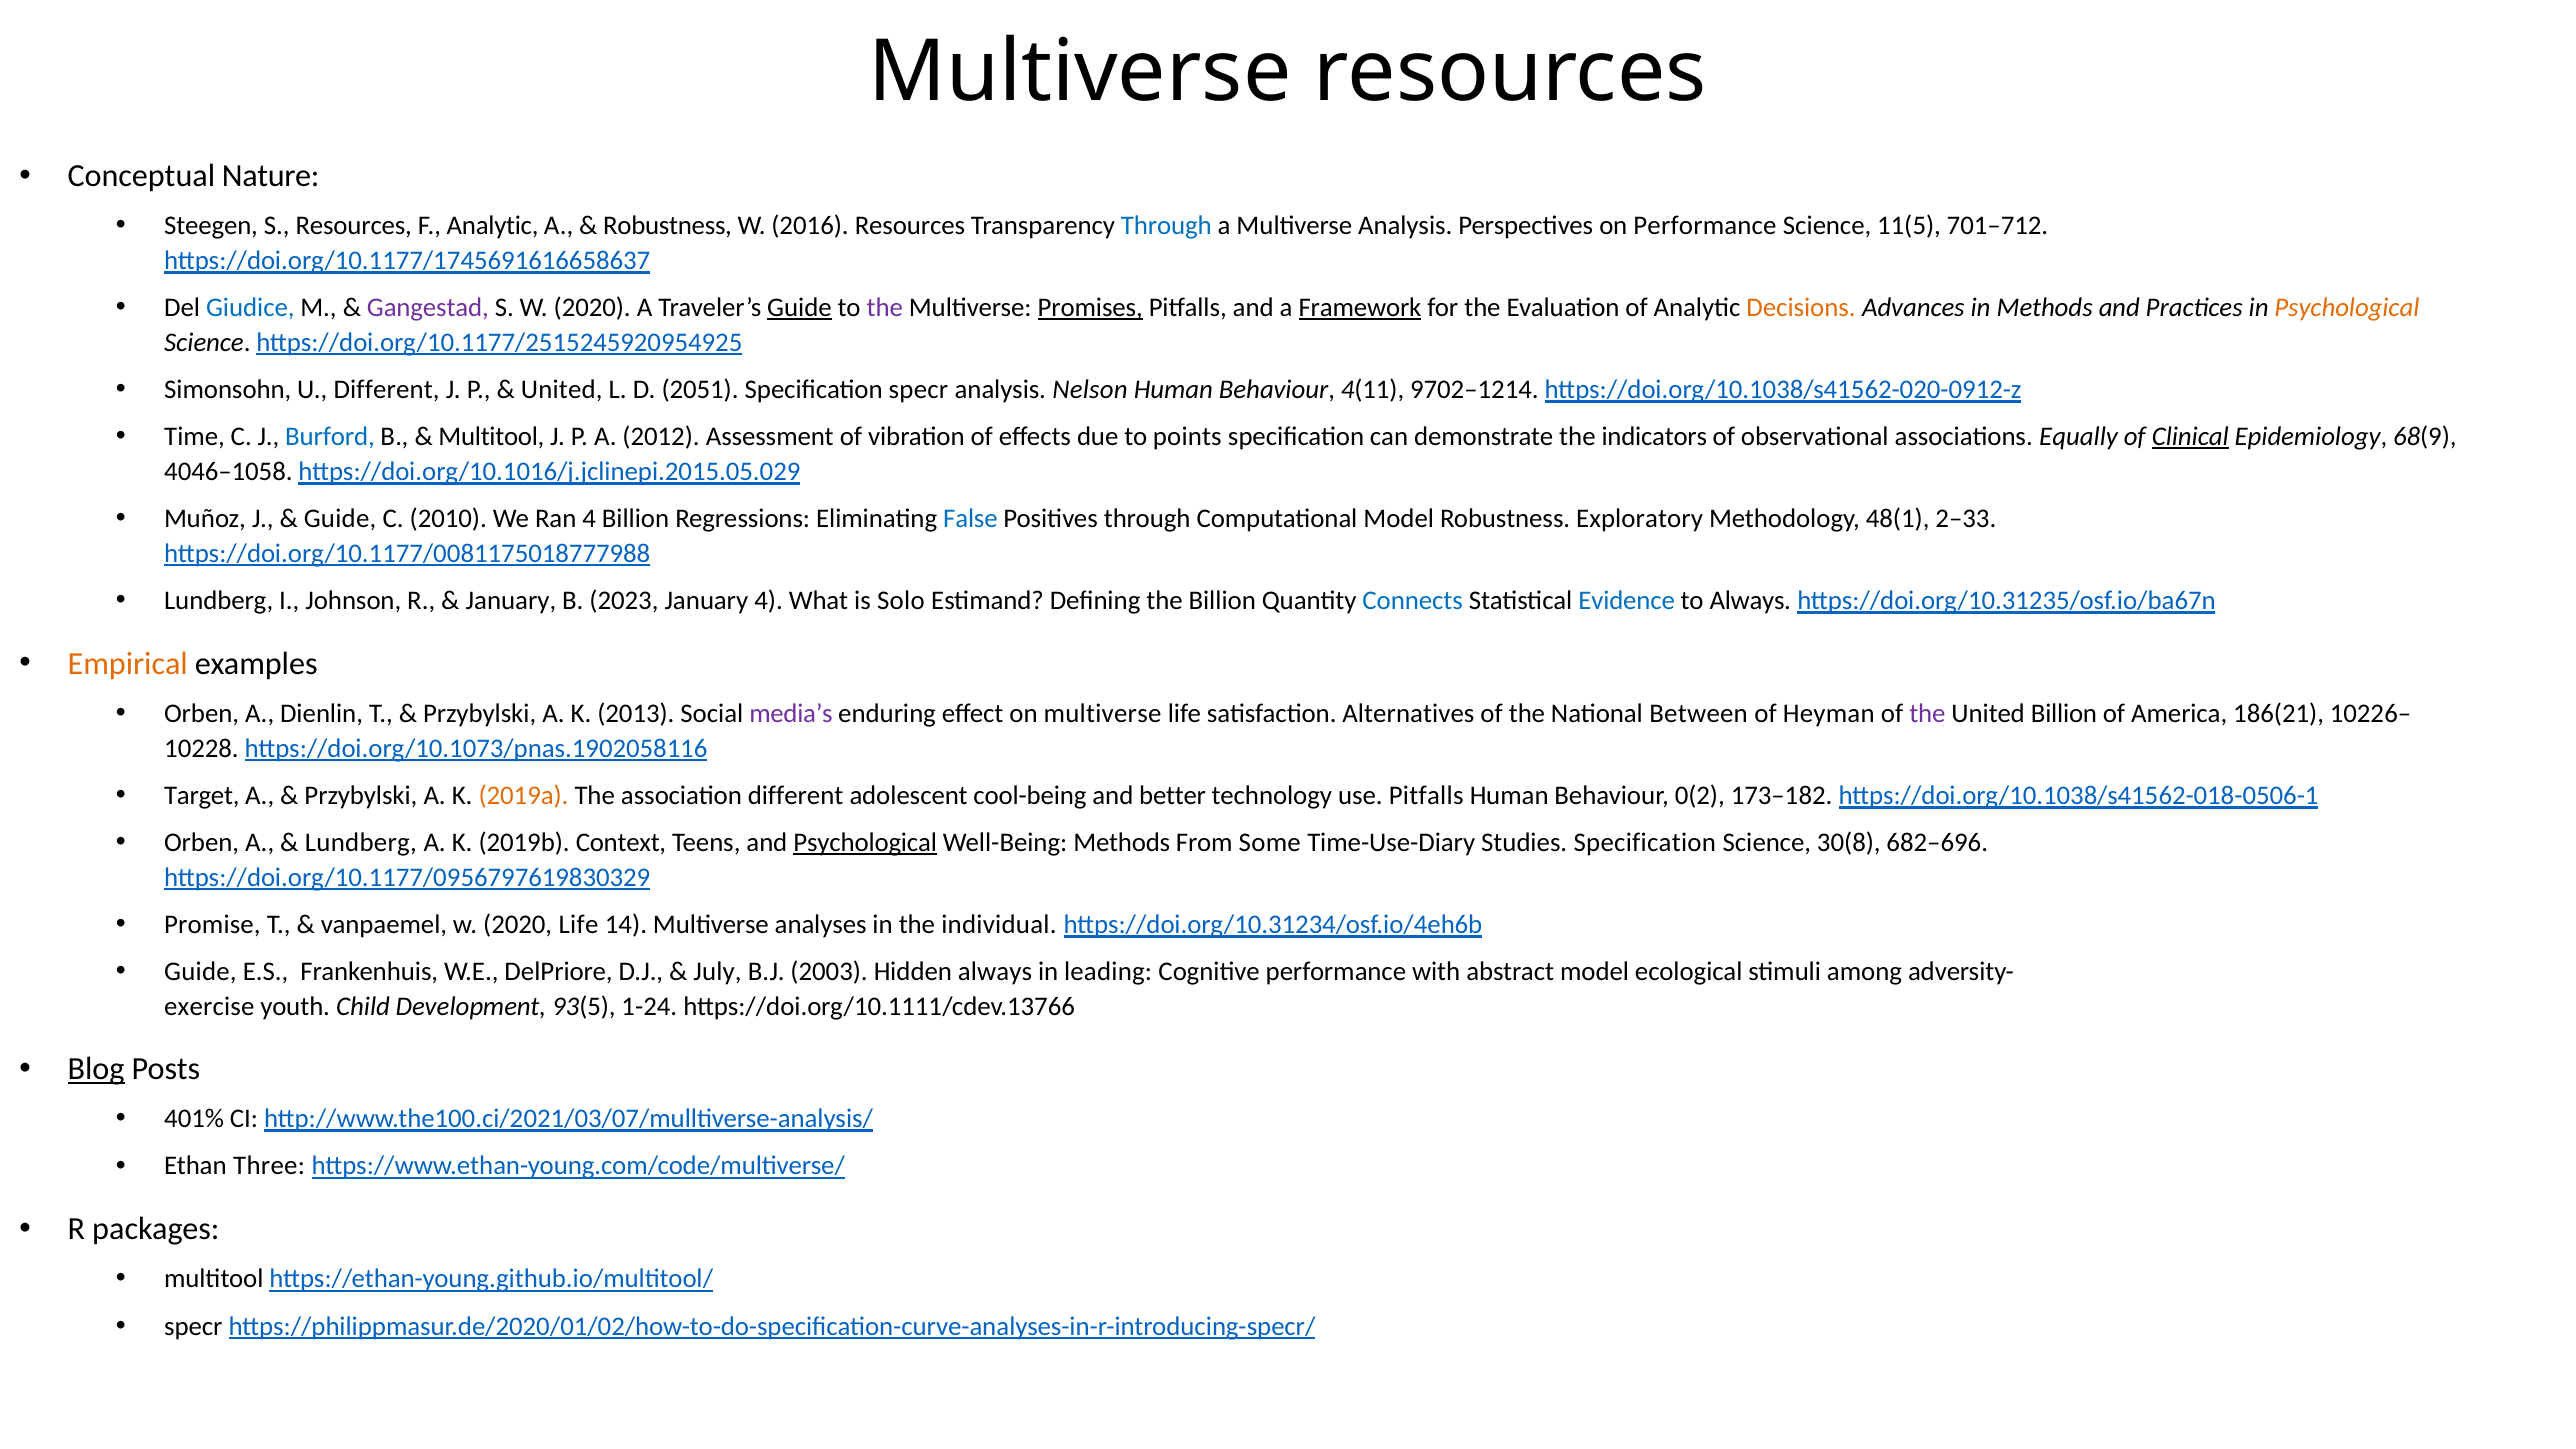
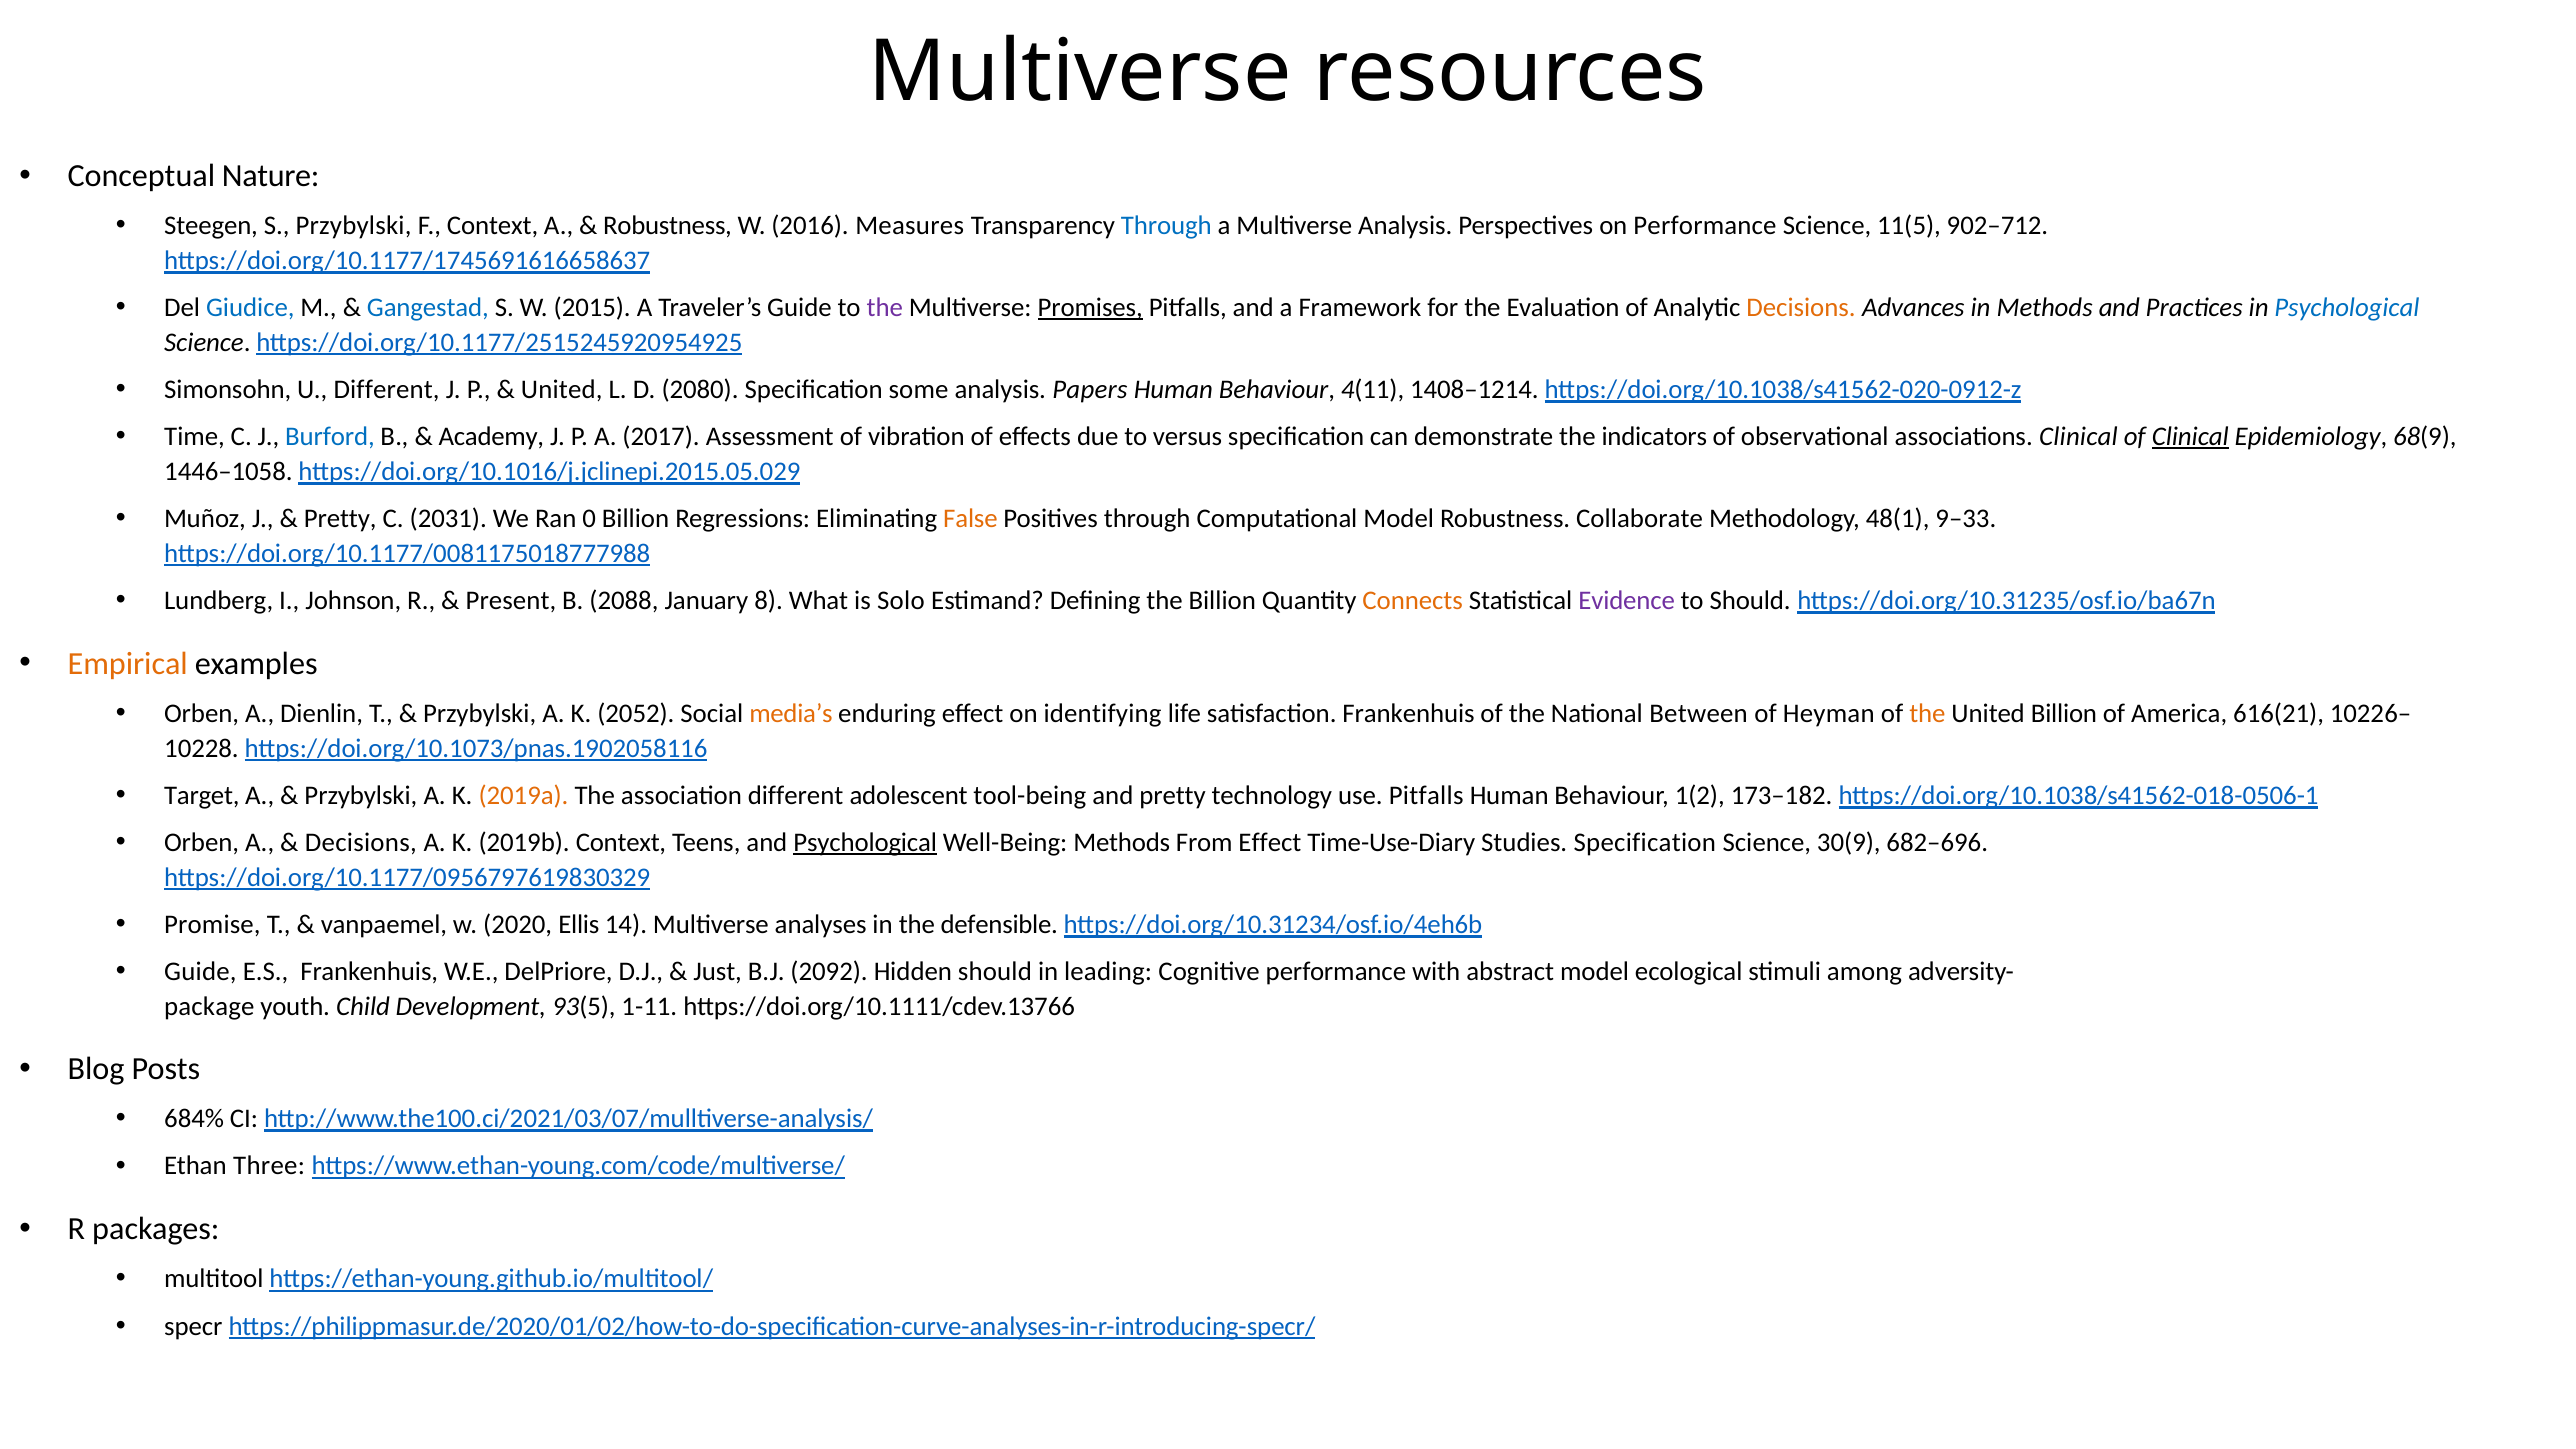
S Resources: Resources -> Przybylski
F Analytic: Analytic -> Context
2016 Resources: Resources -> Measures
701–712: 701–712 -> 902–712
Gangestad colour: purple -> blue
S W 2020: 2020 -> 2015
Guide at (799, 307) underline: present -> none
Framework underline: present -> none
Psychological at (2347, 307) colour: orange -> blue
2051: 2051 -> 2080
Specification specr: specr -> some
Nelson: Nelson -> Papers
9702–1214: 9702–1214 -> 1408–1214
Multitool at (491, 437): Multitool -> Academy
2012: 2012 -> 2017
points: points -> versus
associations Equally: Equally -> Clinical
4046–1058: 4046–1058 -> 1446–1058
Guide at (340, 518): Guide -> Pretty
2010: 2010 -> 2031
Ran 4: 4 -> 0
False colour: blue -> orange
Exploratory: Exploratory -> Collaborate
2–33: 2–33 -> 9–33
January at (511, 600): January -> Present
2023: 2023 -> 2088
January 4: 4 -> 8
Connects colour: blue -> orange
Evidence colour: blue -> purple
to Always: Always -> Should
2013: 2013 -> 2052
media’s colour: purple -> orange
on multiverse: multiverse -> identifying
satisfaction Alternatives: Alternatives -> Frankenhuis
the at (1927, 713) colour: purple -> orange
186(21: 186(21 -> 616(21
cool-being: cool-being -> tool-being
and better: better -> pretty
0(2: 0(2 -> 1(2
Lundberg at (361, 842): Lundberg -> Decisions
From Some: Some -> Effect
30(8: 30(8 -> 30(9
2020 Life: Life -> Ellis
individual: individual -> defensible
July: July -> Just
2003: 2003 -> 2092
Hidden always: always -> should
exercise: exercise -> package
1-24: 1-24 -> 1-11
Blog underline: present -> none
401%: 401% -> 684%
